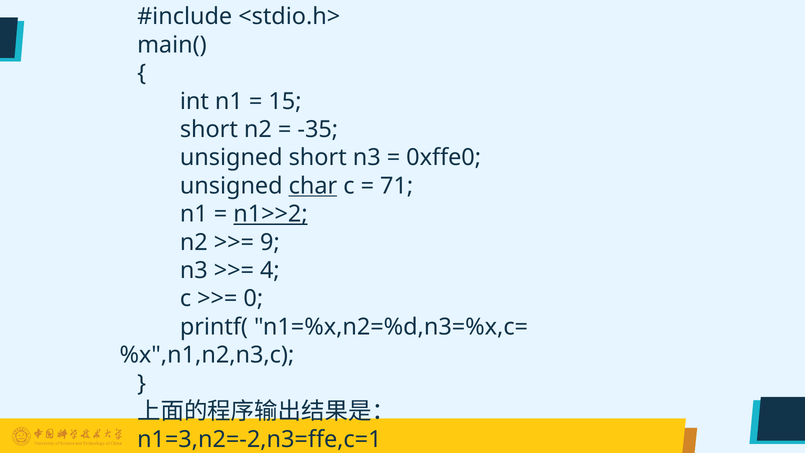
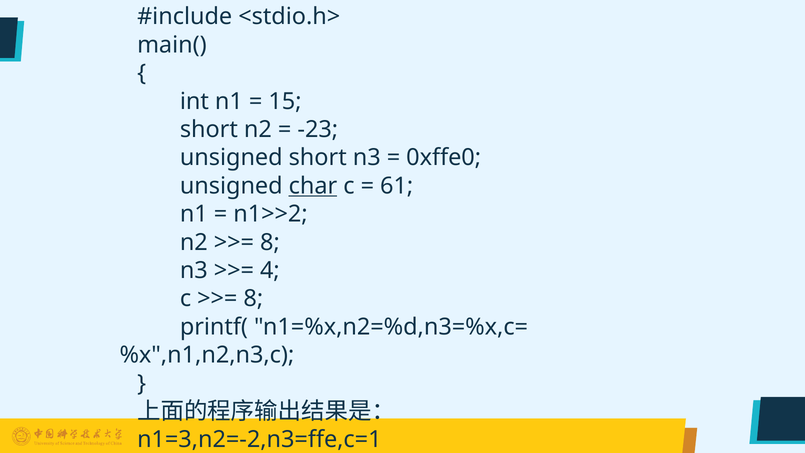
-35: -35 -> -23
71: 71 -> 61
n1>>2 underline: present -> none
9 at (270, 242): 9 -> 8
0 at (253, 299): 0 -> 8
